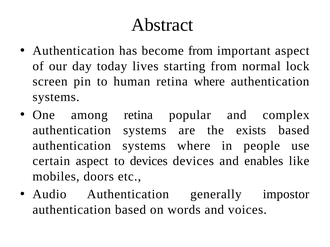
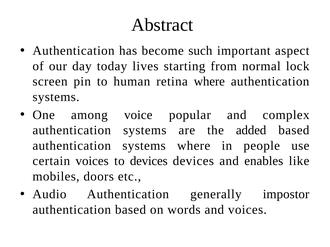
become from: from -> such
among retina: retina -> voice
exists: exists -> added
certain aspect: aspect -> voices
